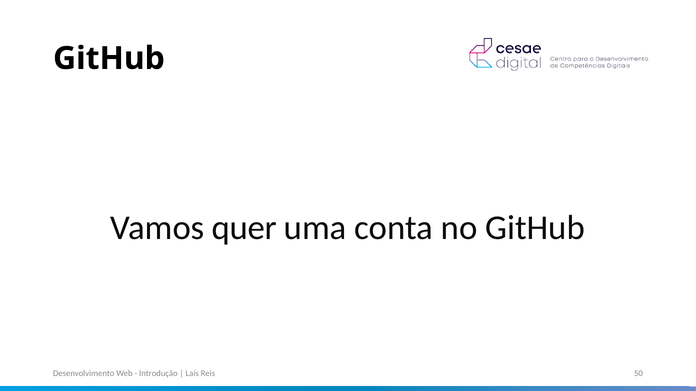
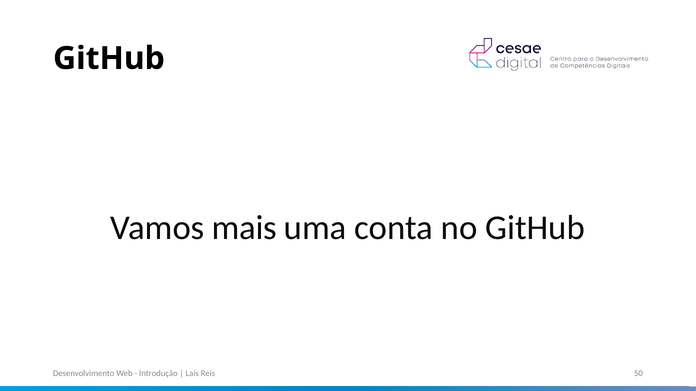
quer: quer -> mais
